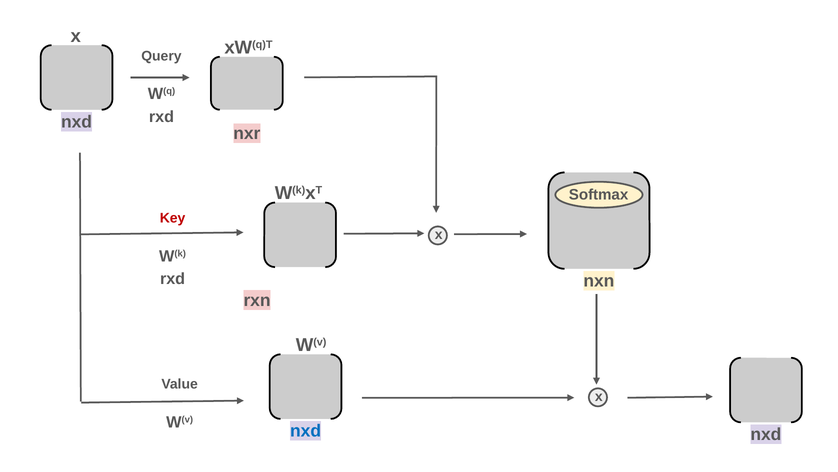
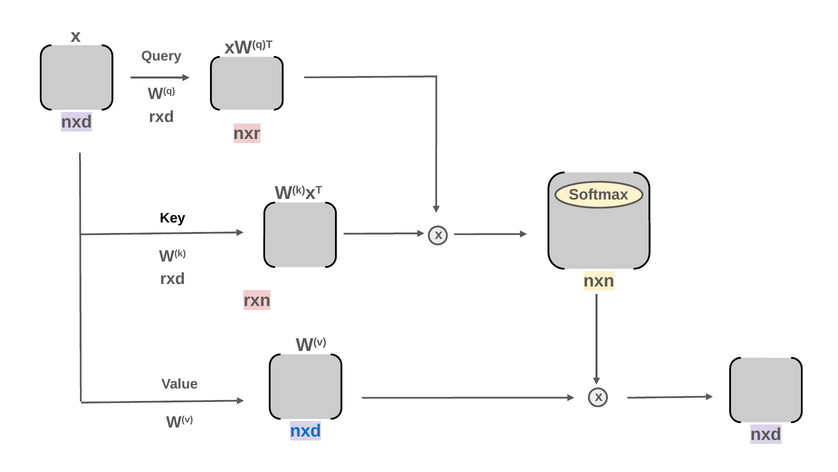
Key colour: red -> black
